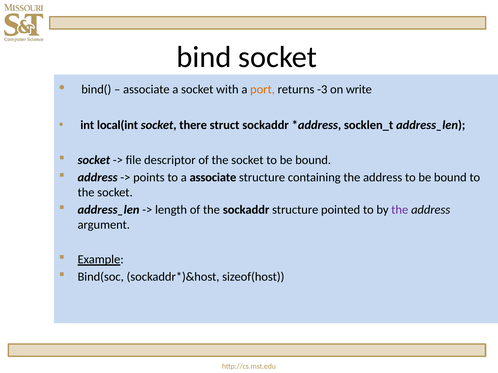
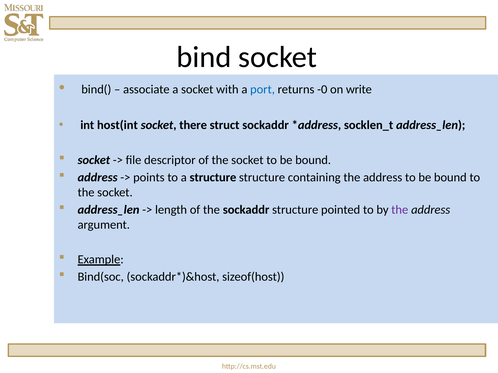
port colour: orange -> blue
-3: -3 -> -0
local(int: local(int -> host(int
a associate: associate -> structure
